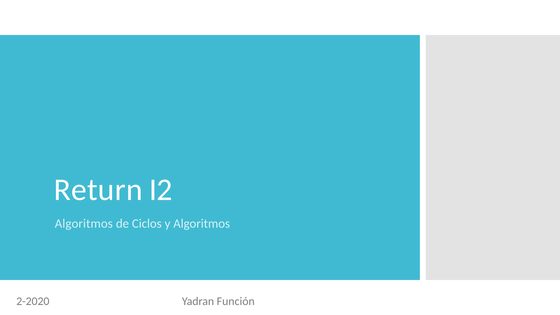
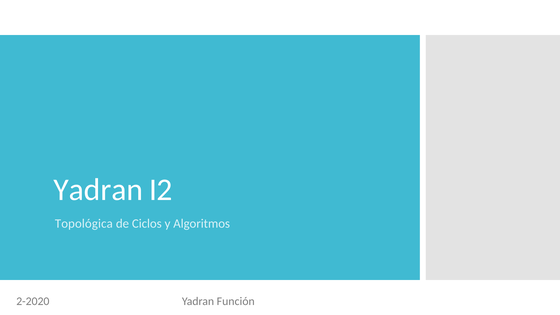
Return at (98, 190): Return -> Yadran
Algoritmos at (84, 223): Algoritmos -> Topológica
